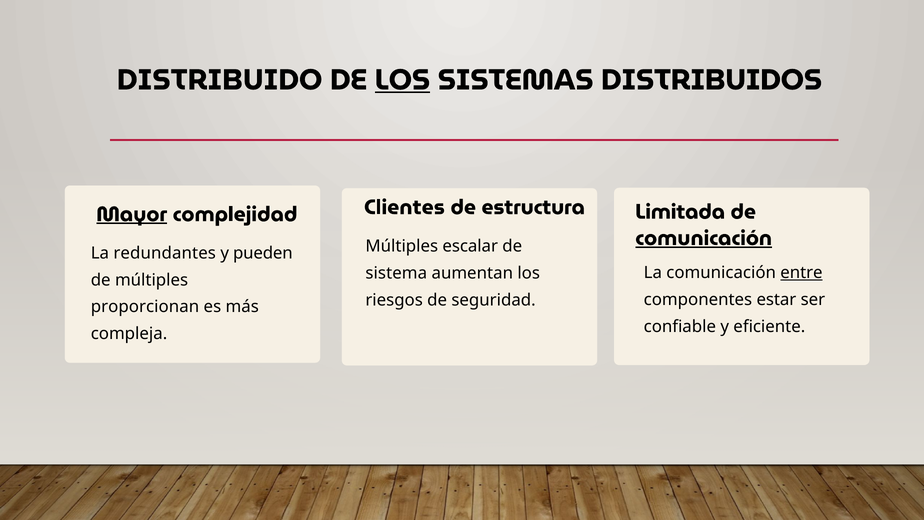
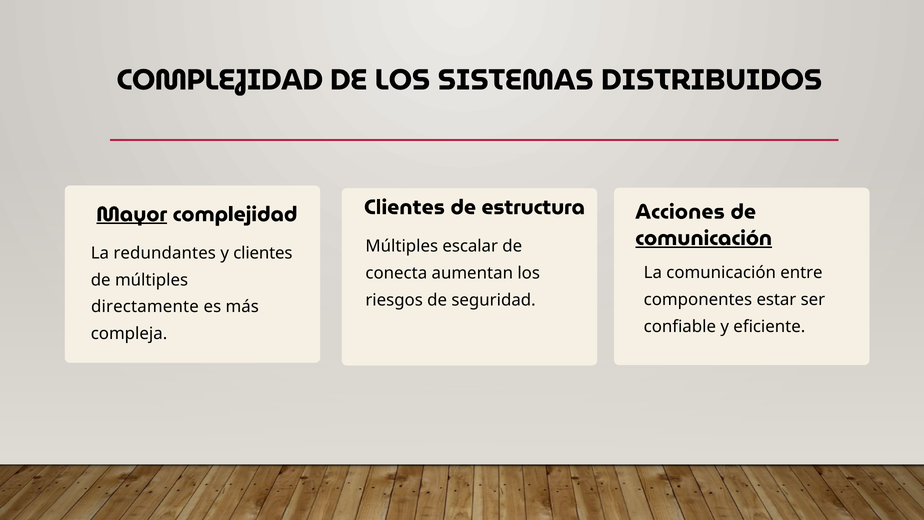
DISTRIBUIDO at (220, 80): DISTRIBUIDO -> COMPLEJIDAD
LOS at (402, 80) underline: present -> none
Limitada: Limitada -> Acciones
y pueden: pueden -> clientes
entre underline: present -> none
sistema: sistema -> conecta
proporcionan: proporcionan -> directamente
